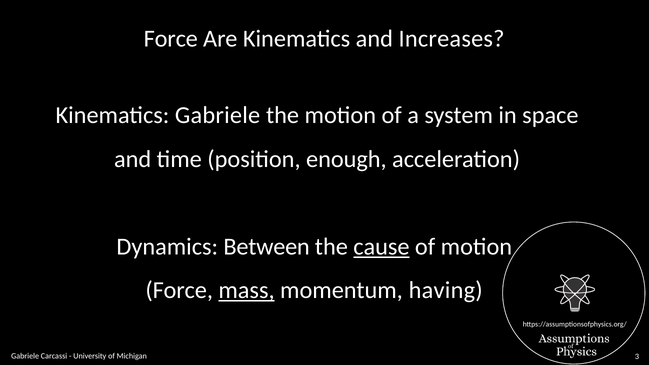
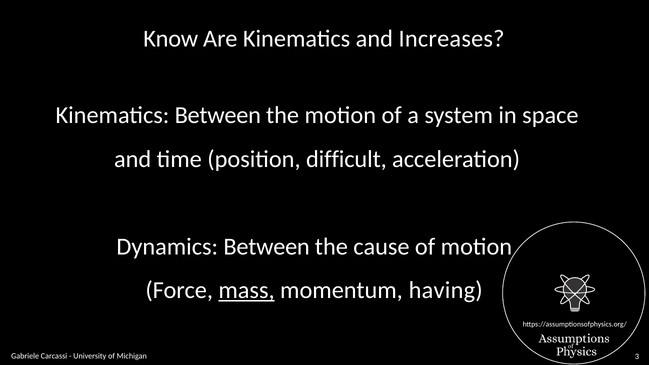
Force at (171, 39): Force -> Know
Kinematics Gabriele: Gabriele -> Between
enough: enough -> difficult
cause underline: present -> none
